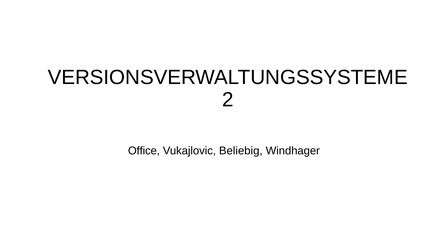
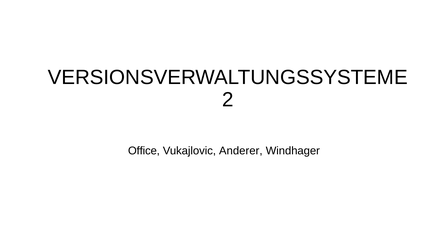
Beliebig: Beliebig -> Anderer
